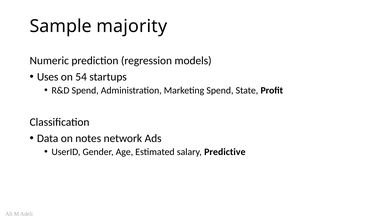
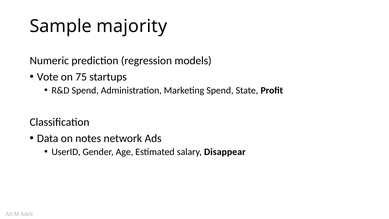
Uses: Uses -> Vote
54: 54 -> 75
Predictive: Predictive -> Disappear
